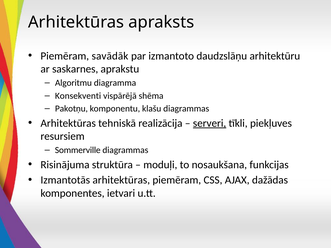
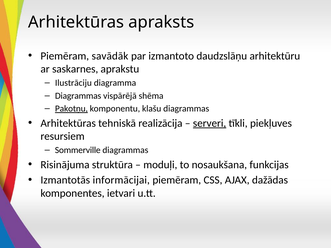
Algoritmu: Algoritmu -> Ilustrāciju
Konsekventi at (78, 96): Konsekventi -> Diagrammas
Pakotņu underline: none -> present
Izmantotās arhitektūras: arhitektūras -> informācijai
